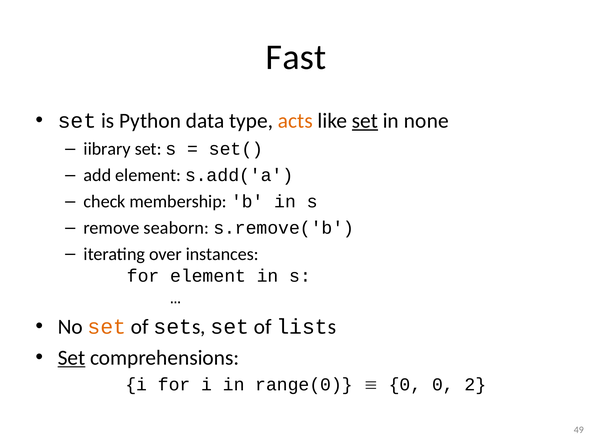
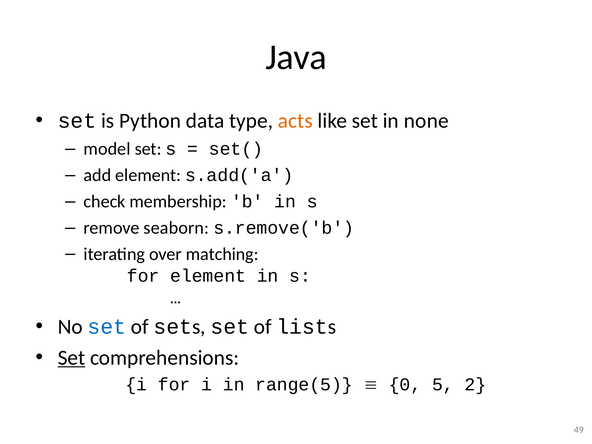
Fast: Fast -> Java
set at (365, 121) underline: present -> none
iibrary: iibrary -> model
instances: instances -> matching
set at (107, 327) colour: orange -> blue
range(0: range(0 -> range(5
0 0: 0 -> 5
